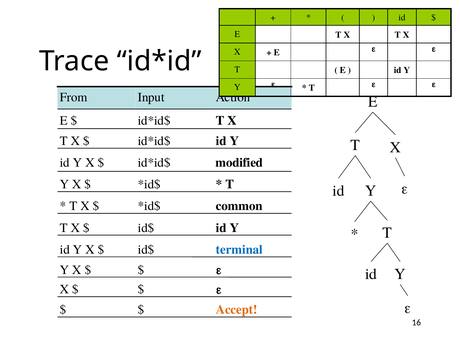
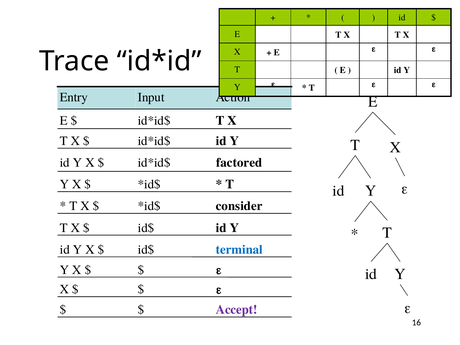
From: From -> Entry
modified: modified -> factored
common: common -> consider
Accept colour: orange -> purple
